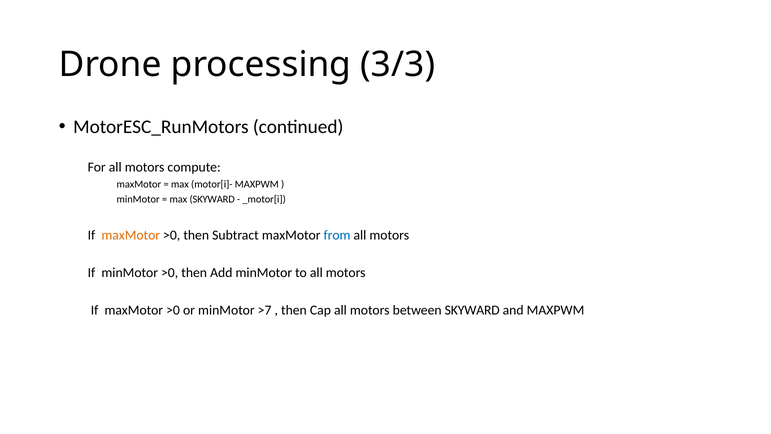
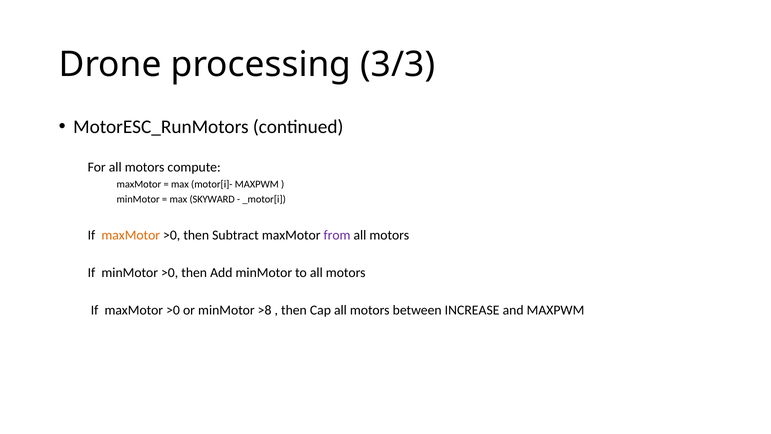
from colour: blue -> purple
>7: >7 -> >8
between SKYWARD: SKYWARD -> INCREASE
